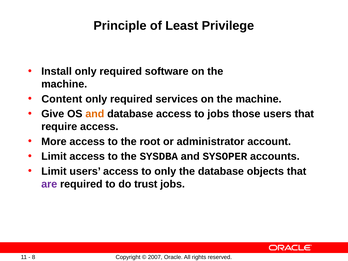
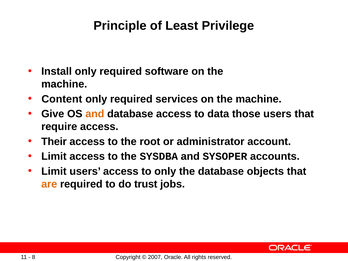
to jobs: jobs -> data
More: More -> Their
are colour: purple -> orange
